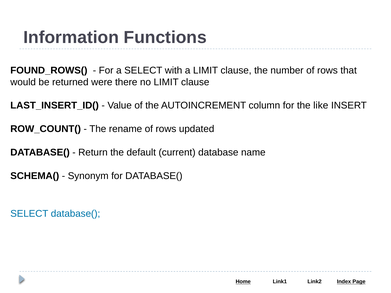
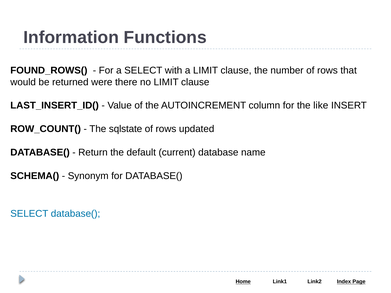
rename: rename -> sqlstate
